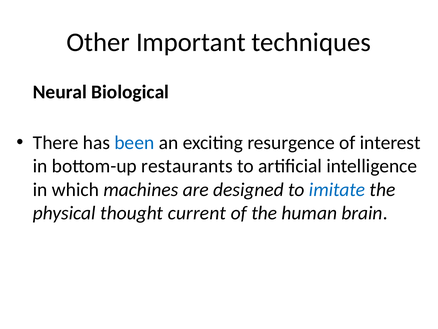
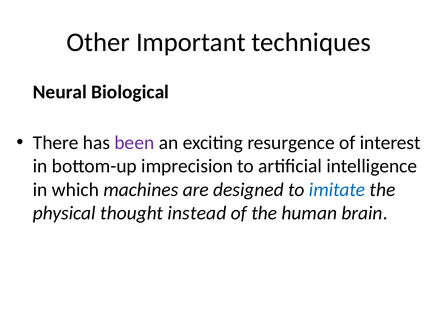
been colour: blue -> purple
restaurants: restaurants -> imprecision
current: current -> instead
